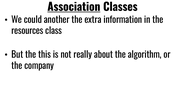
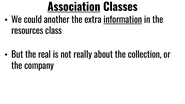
information underline: none -> present
this: this -> real
algorithm: algorithm -> collection
